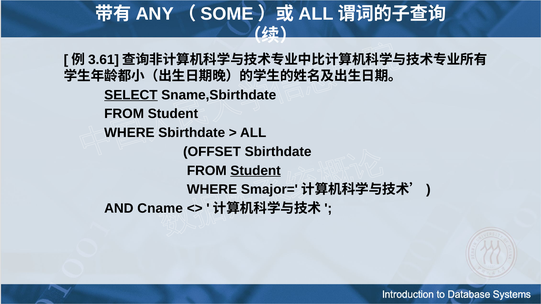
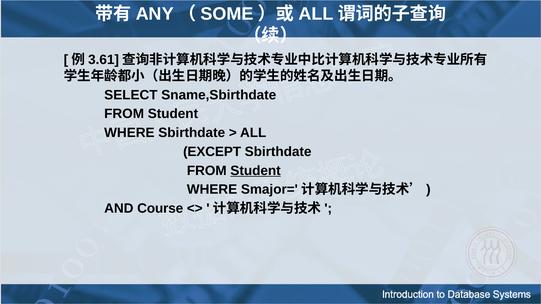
SELECT underline: present -> none
OFFSET: OFFSET -> EXCEPT
Cname: Cname -> Course
